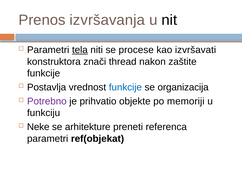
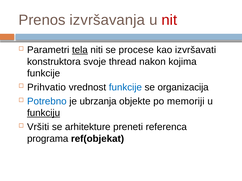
nit colour: black -> red
znači: znači -> svoje
zaštite: zaštite -> kojima
Postavlja: Postavlja -> Prihvatio
Potrebno colour: purple -> blue
prihvatio: prihvatio -> ubrzanja
funkciju underline: none -> present
Neke: Neke -> Vršiti
parametri at (48, 139): parametri -> programa
